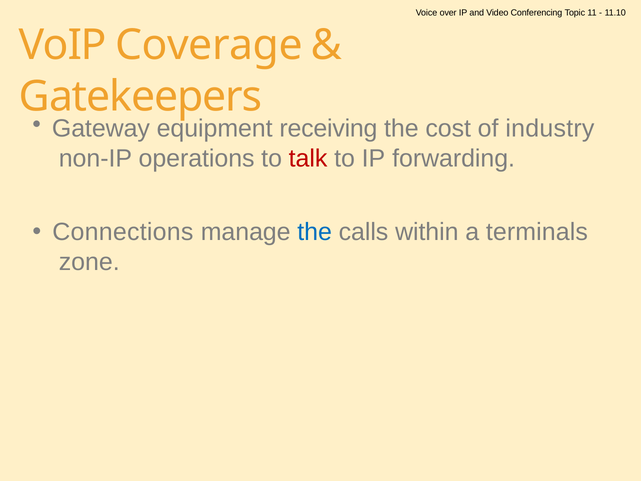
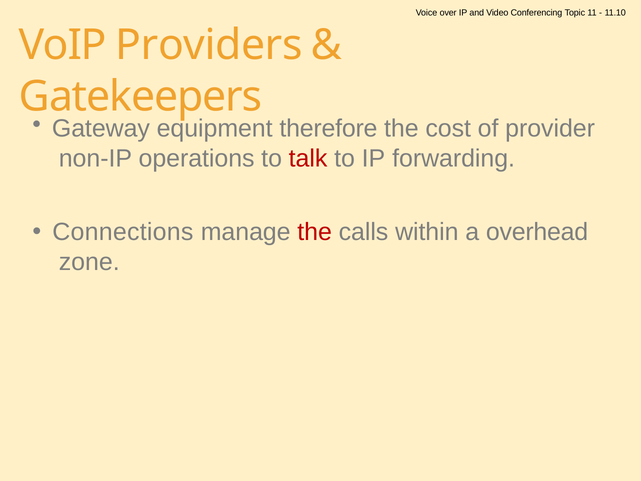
Coverage: Coverage -> Providers
receiving: receiving -> therefore
industry: industry -> provider
the at (315, 232) colour: blue -> red
terminals: terminals -> overhead
